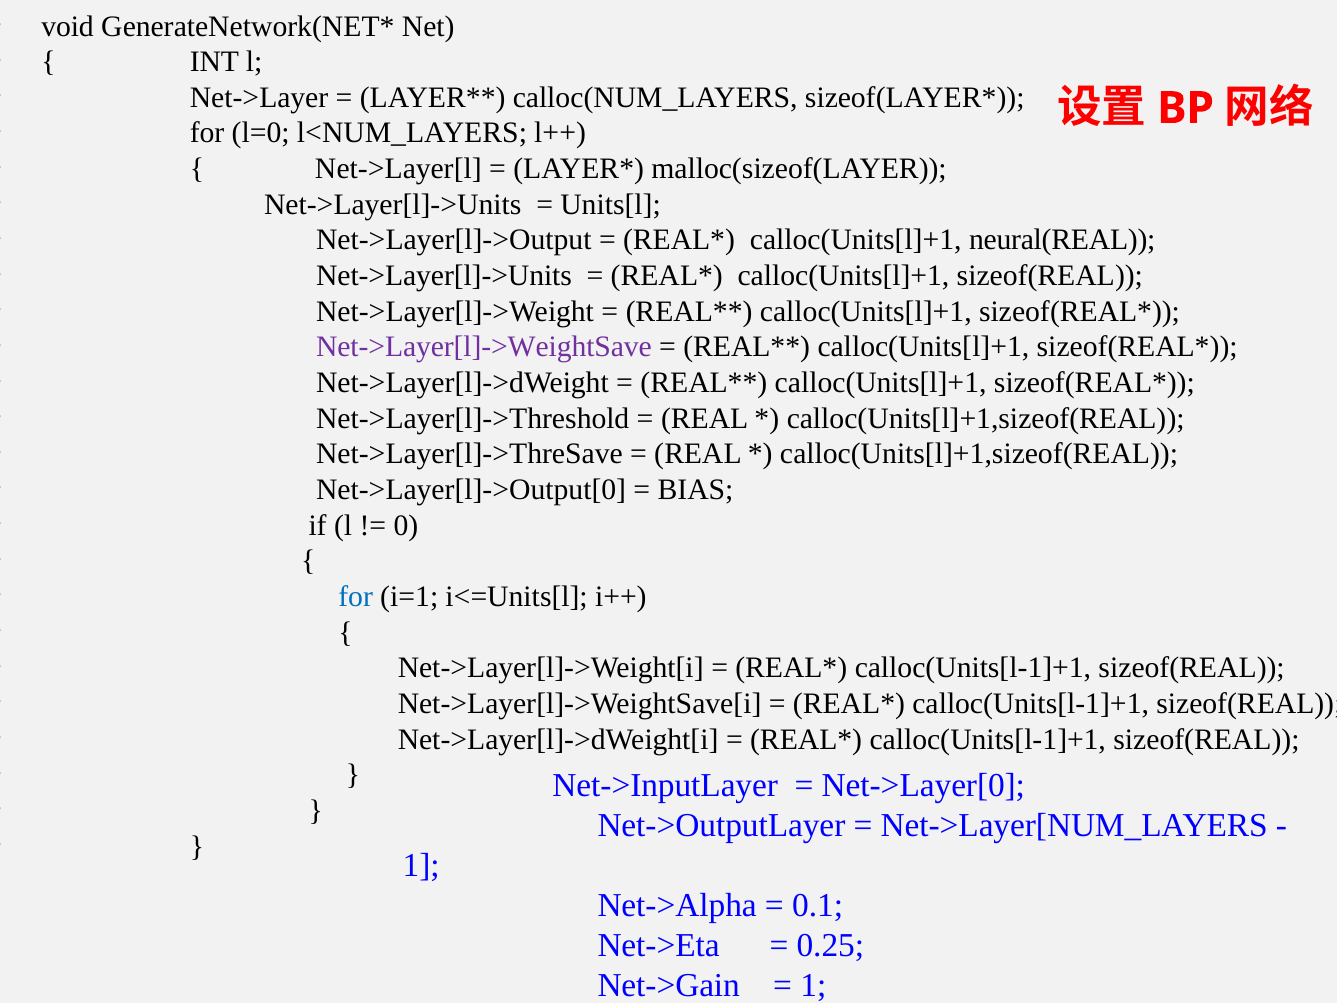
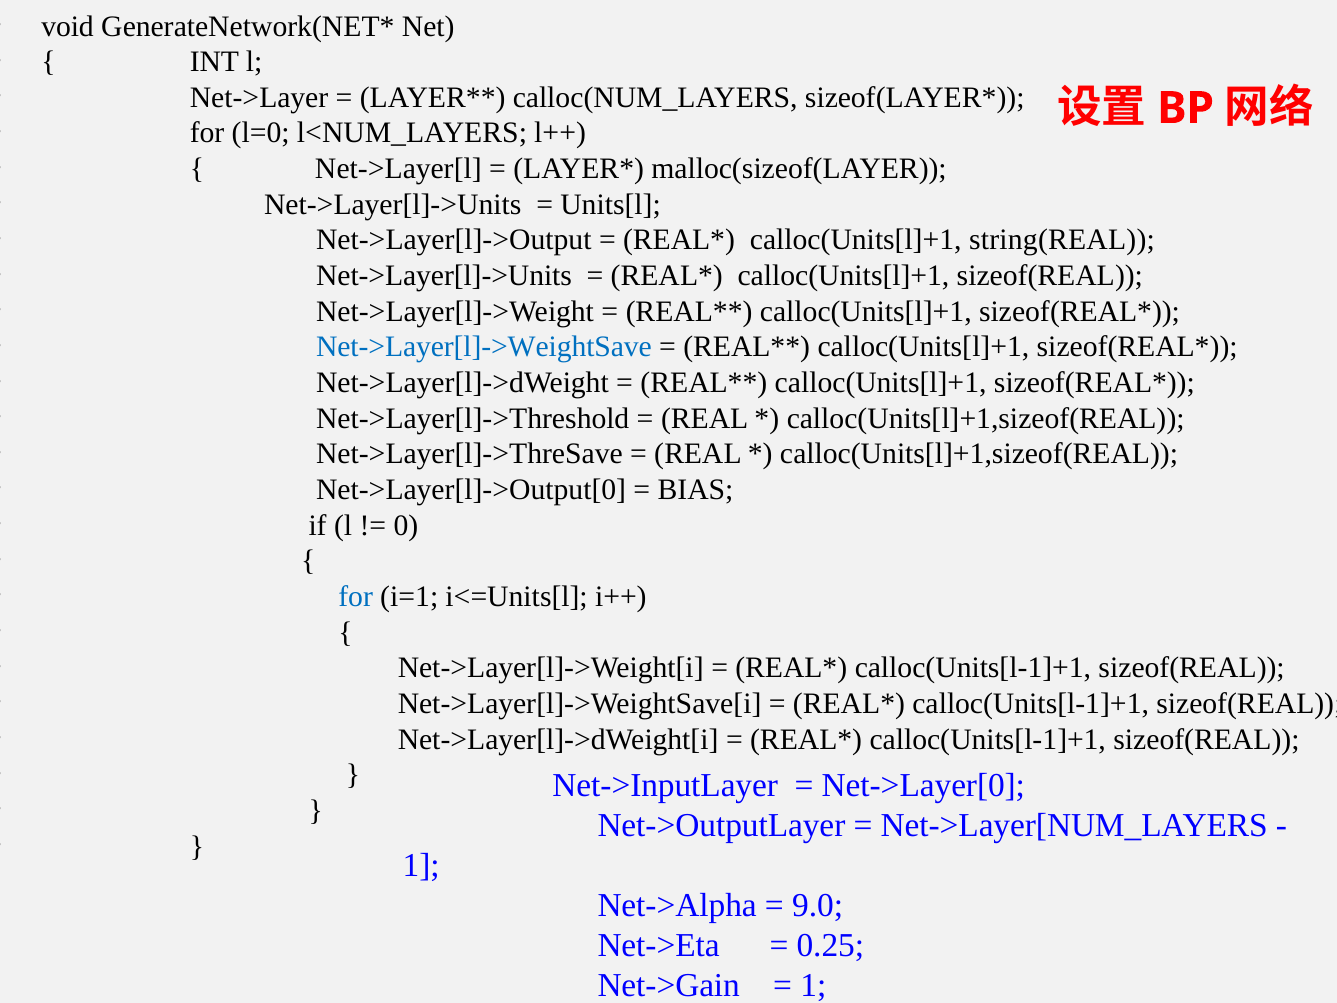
neural(REAL: neural(REAL -> string(REAL
Net->Layer[l]->WeightSave colour: purple -> blue
0.1: 0.1 -> 9.0
